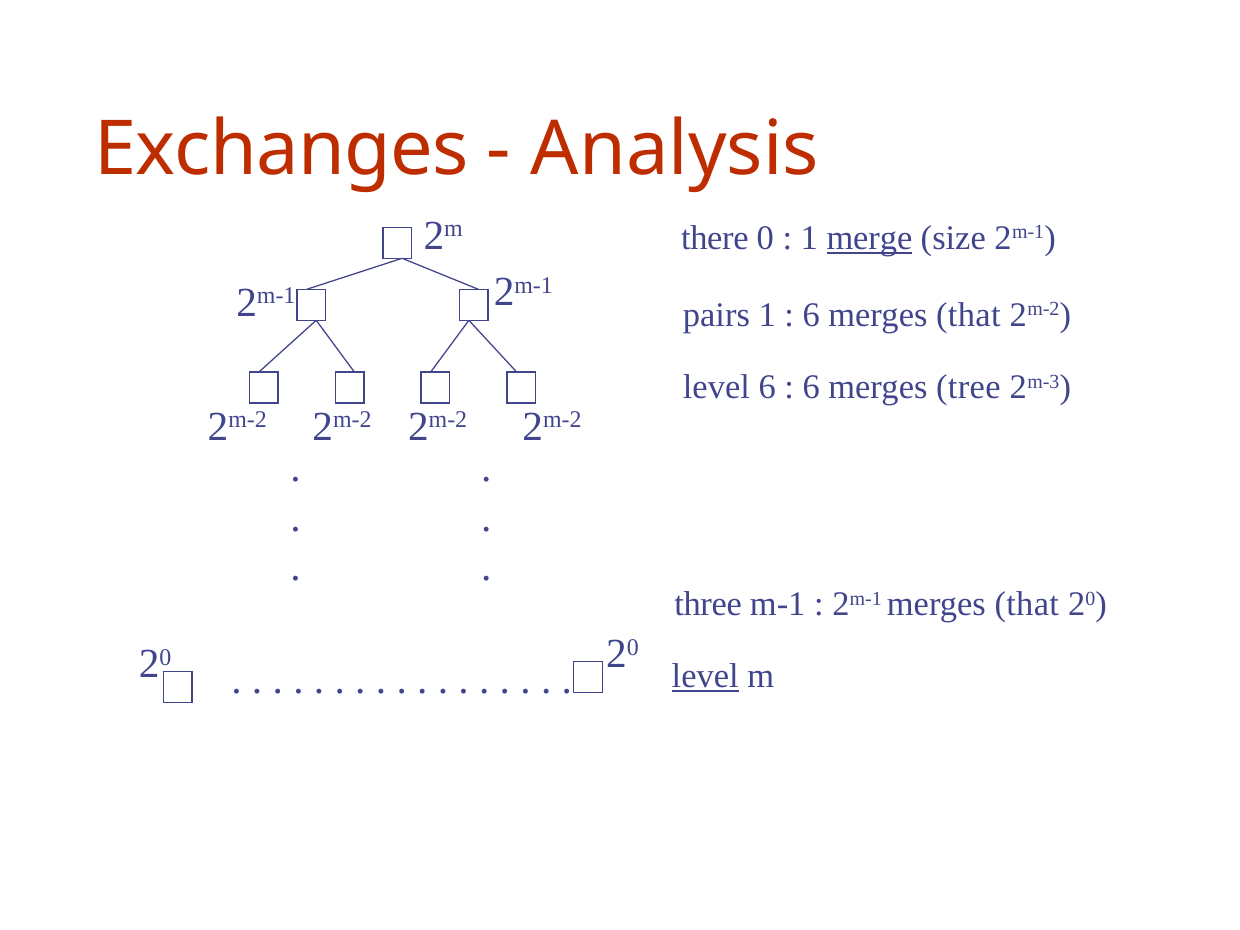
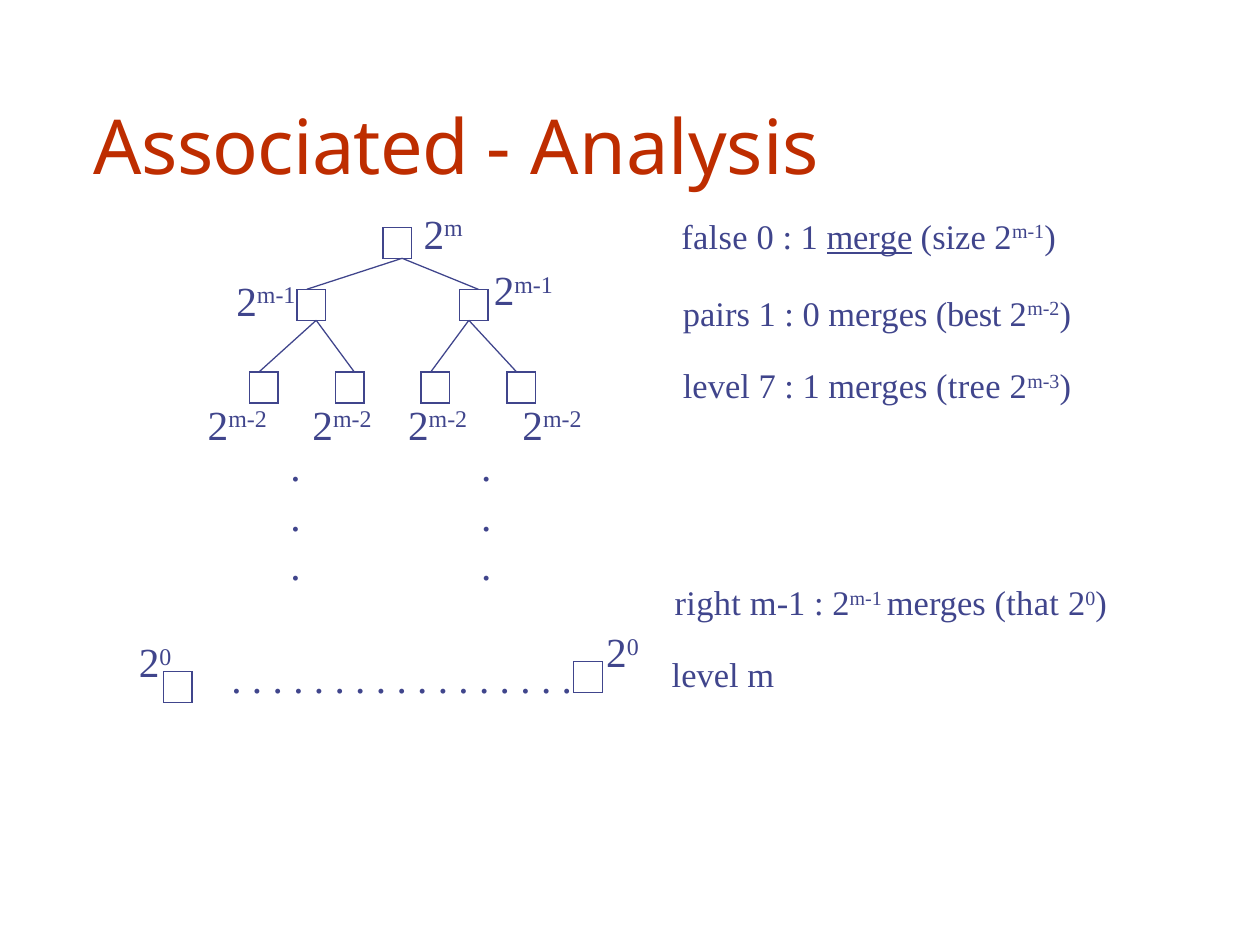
Exchanges: Exchanges -> Associated
there: there -> false
6 at (811, 315): 6 -> 0
that at (968, 315): that -> best
level 6: 6 -> 7
6 at (811, 387): 6 -> 1
three: three -> right
level at (705, 677) underline: present -> none
